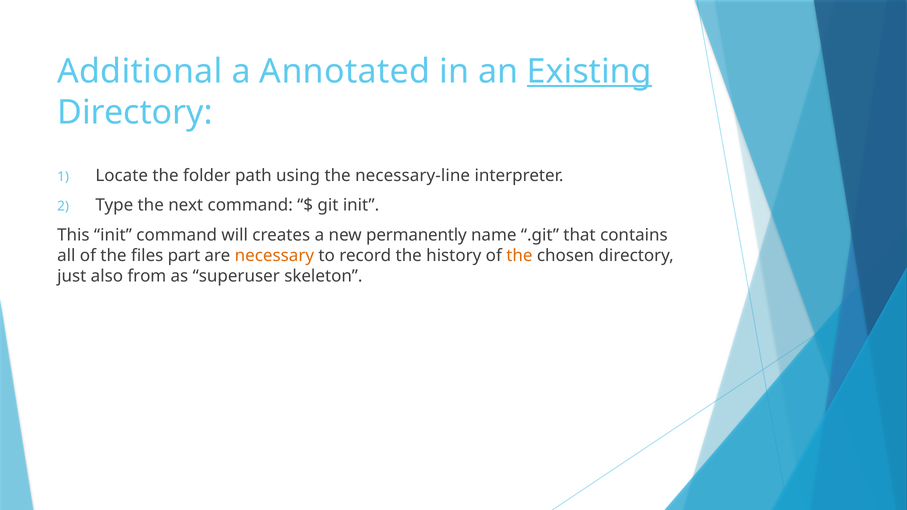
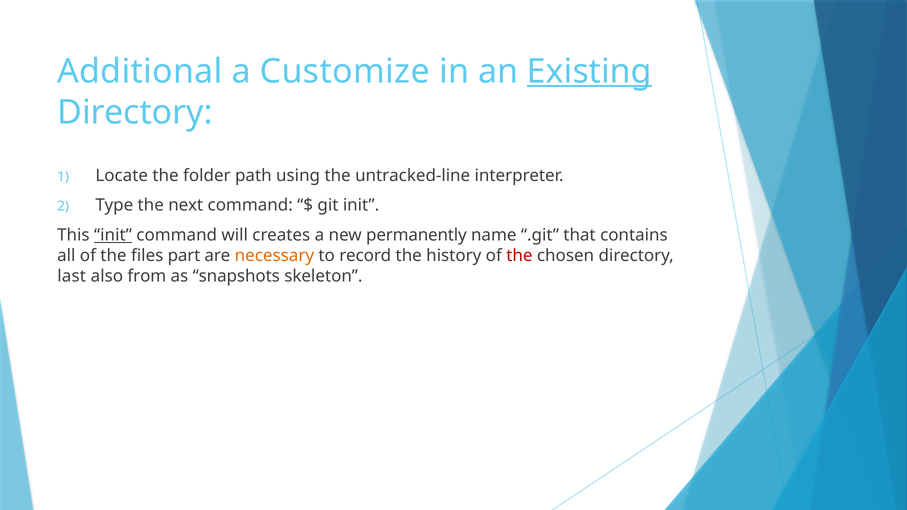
Annotated: Annotated -> Customize
necessary-line: necessary-line -> untracked-line
init at (113, 235) underline: none -> present
the at (519, 256) colour: orange -> red
just: just -> last
superuser: superuser -> snapshots
